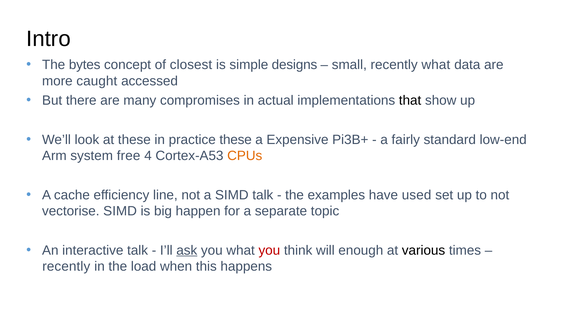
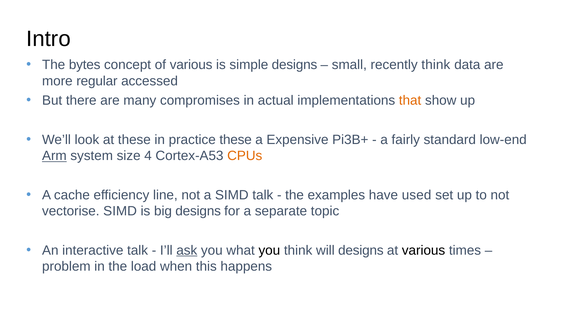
of closest: closest -> various
recently what: what -> think
caught: caught -> regular
that colour: black -> orange
Arm underline: none -> present
free: free -> size
big happen: happen -> designs
you at (269, 251) colour: red -> black
will enough: enough -> designs
recently at (66, 267): recently -> problem
